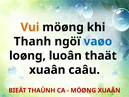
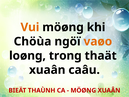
Thanh: Thanh -> Chöùa
vaøo colour: blue -> orange
luoân: luoân -> trong
